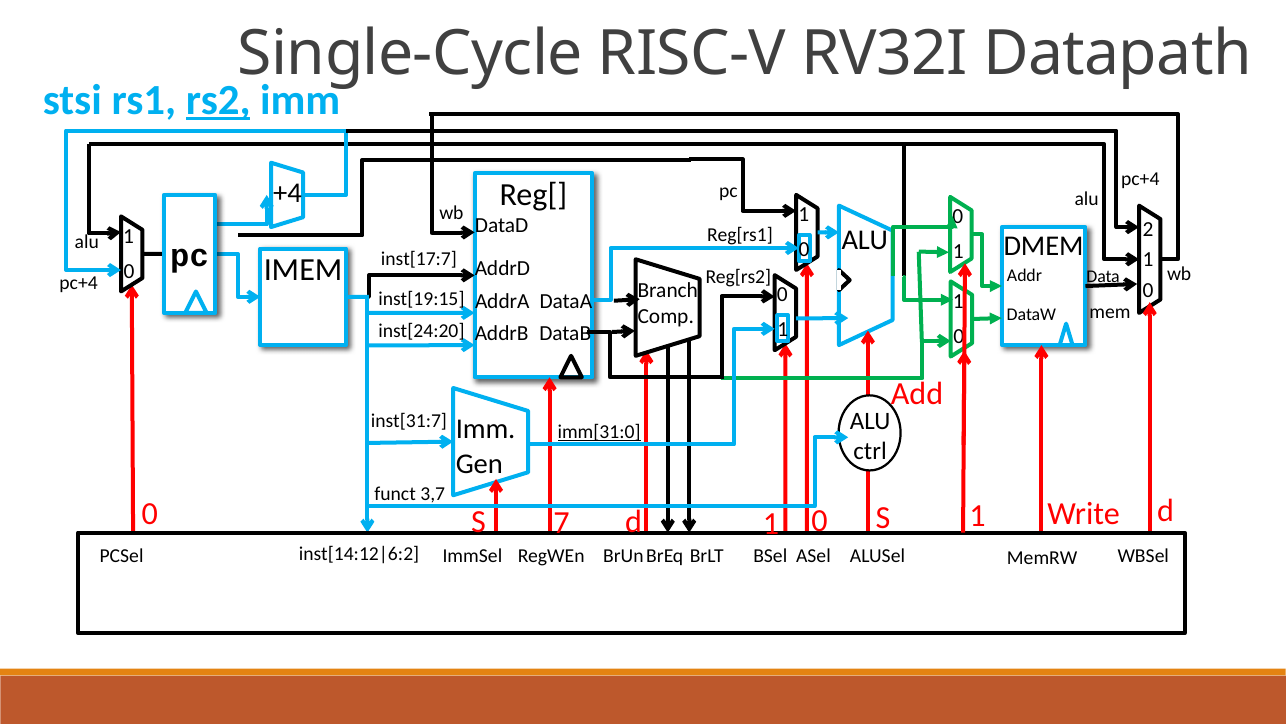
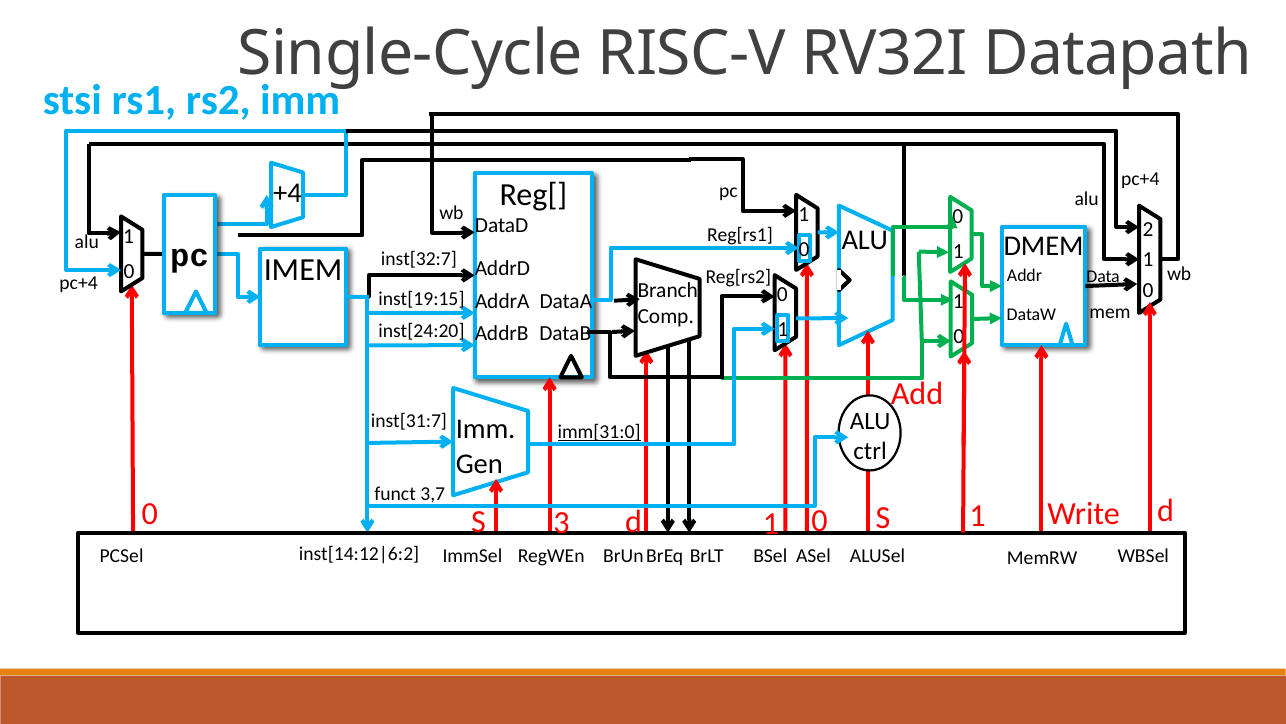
rs2 underline: present -> none
inst[17:7: inst[17:7 -> inst[32:7
7: 7 -> 3
